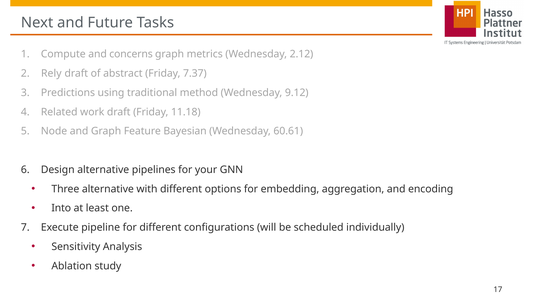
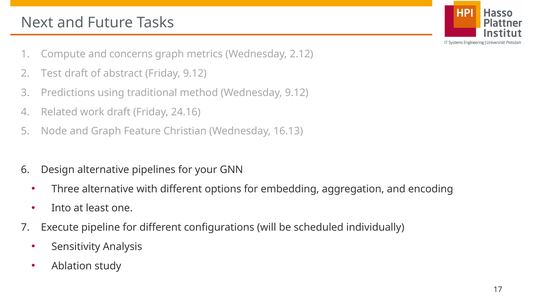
Rely: Rely -> Test
Friday 7.37: 7.37 -> 9.12
11.18: 11.18 -> 24.16
Bayesian: Bayesian -> Christian
60.61: 60.61 -> 16.13
